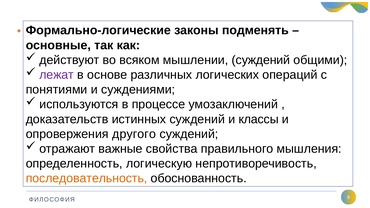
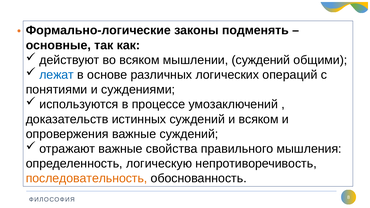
лежат colour: purple -> blue
и классы: классы -> всяком
опровержения другого: другого -> важные
